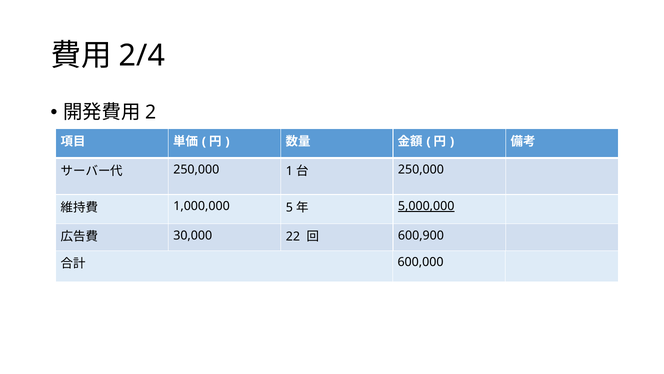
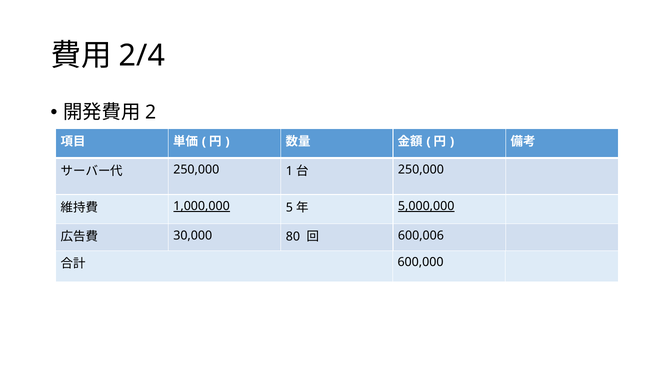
1,000,000 underline: none -> present
22: 22 -> 80
600,900: 600,900 -> 600,006
